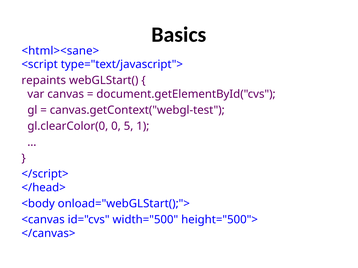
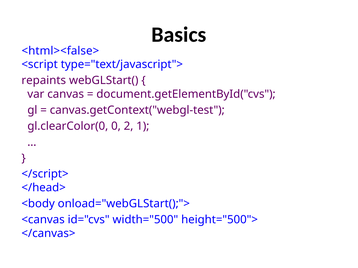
<html><sane>: <html><sane> -> <html><false>
5: 5 -> 2
